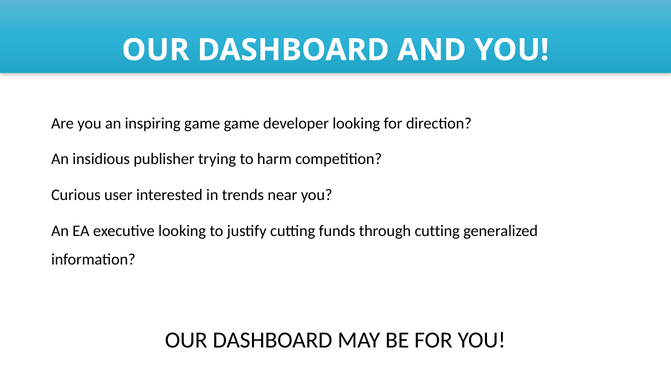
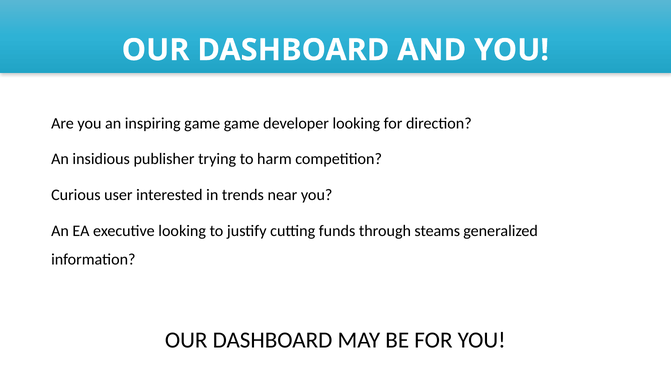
through cutting: cutting -> steams
